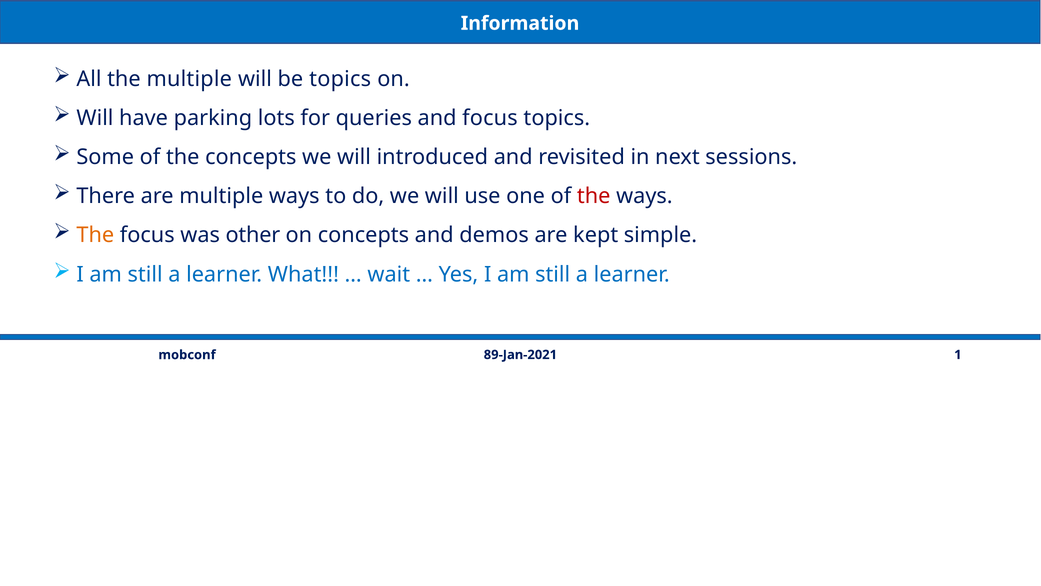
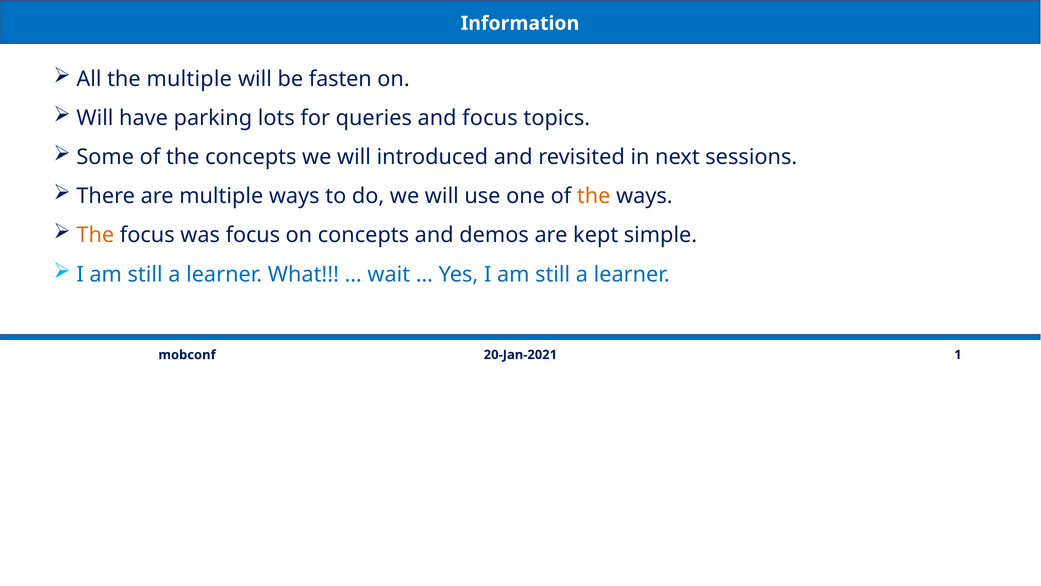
be topics: topics -> fasten
the at (594, 196) colour: red -> orange
was other: other -> focus
89-Jan-2021: 89-Jan-2021 -> 20-Jan-2021
